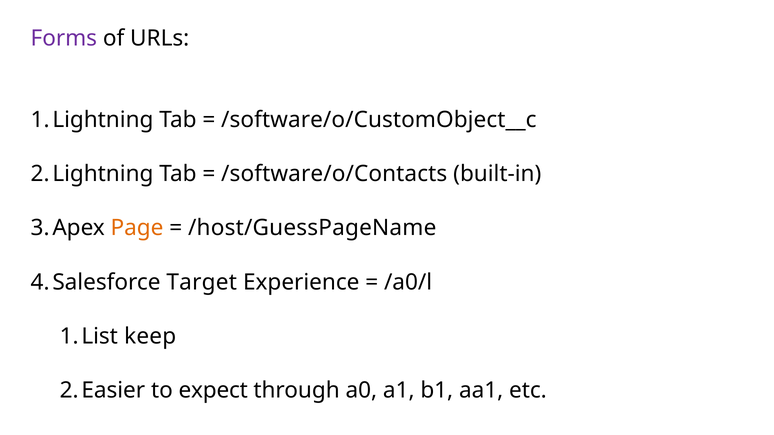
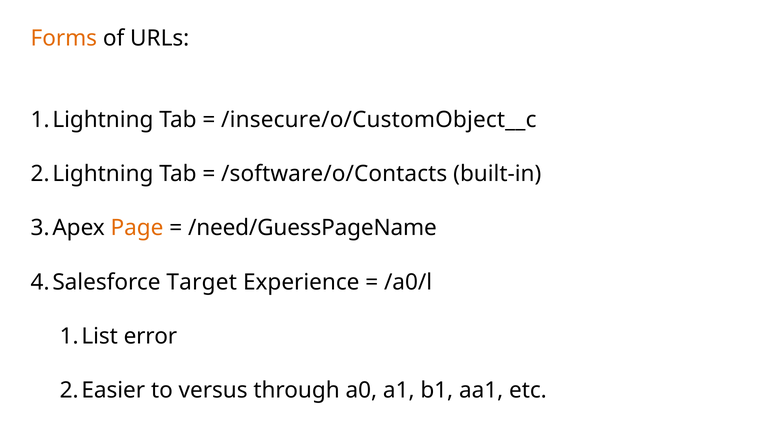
Forms colour: purple -> orange
/software/o/CustomObject__c: /software/o/CustomObject__c -> /insecure/o/CustomObject__c
/host/GuessPageName: /host/GuessPageName -> /need/GuessPageName
keep: keep -> error
expect: expect -> versus
